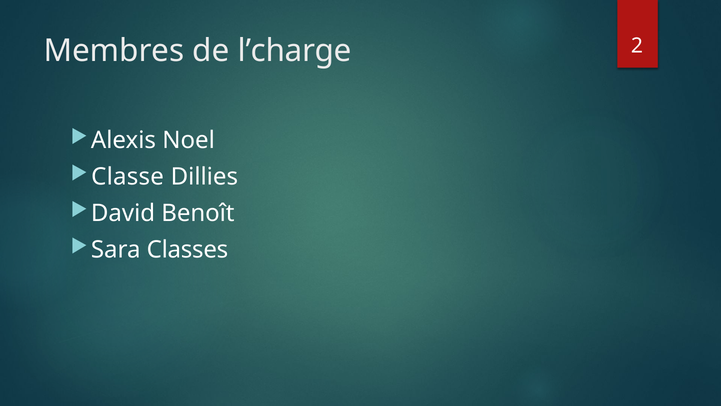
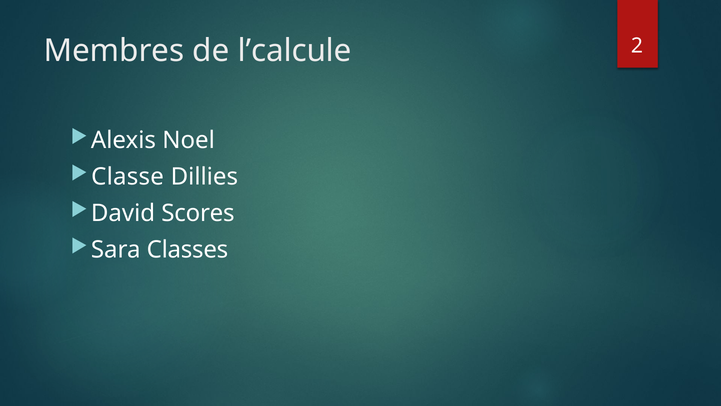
l’charge: l’charge -> l’calcule
Benoît: Benoît -> Scores
